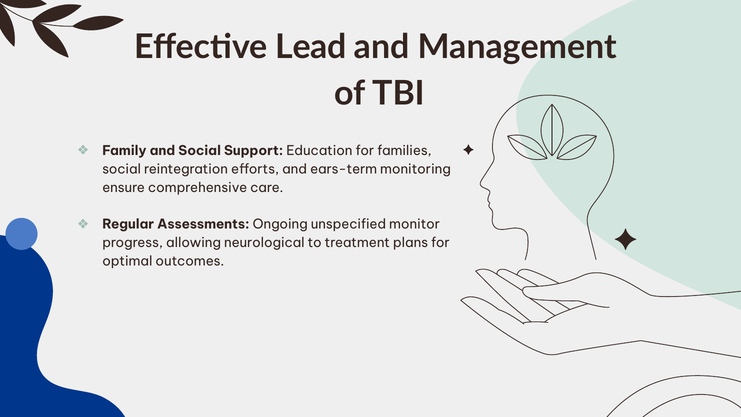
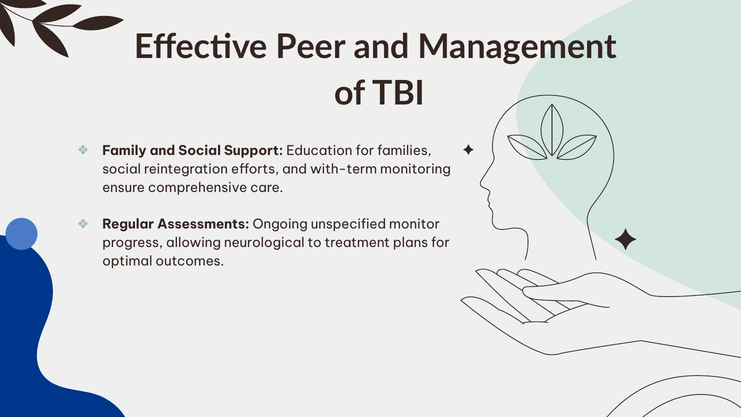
Lead: Lead -> Peer
ears-term: ears-term -> with-term
